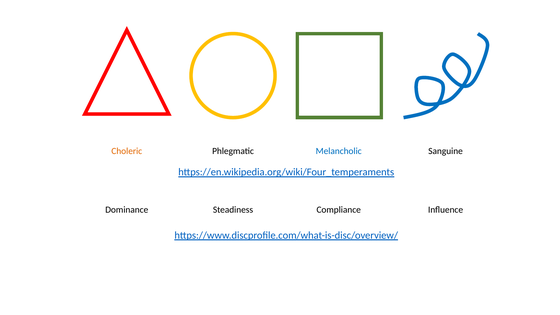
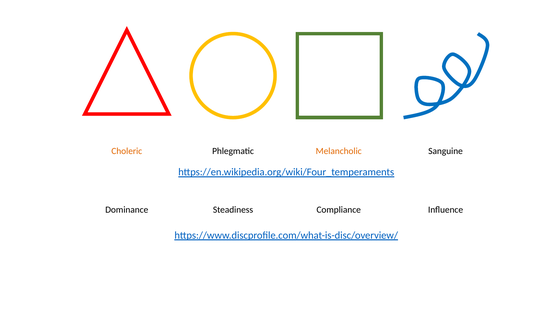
Melancholic colour: blue -> orange
